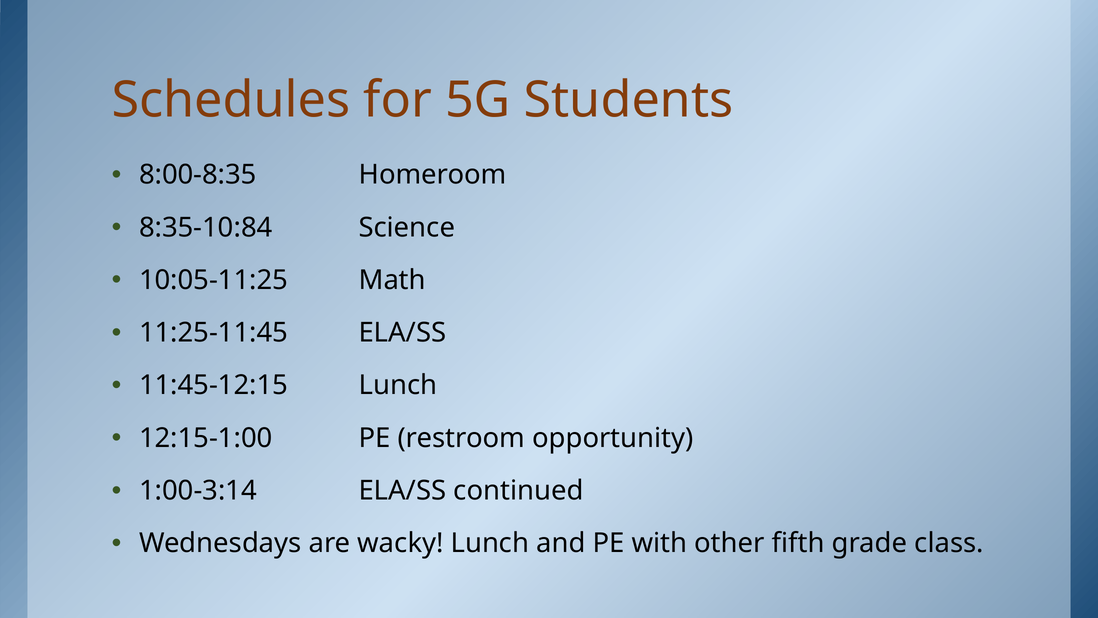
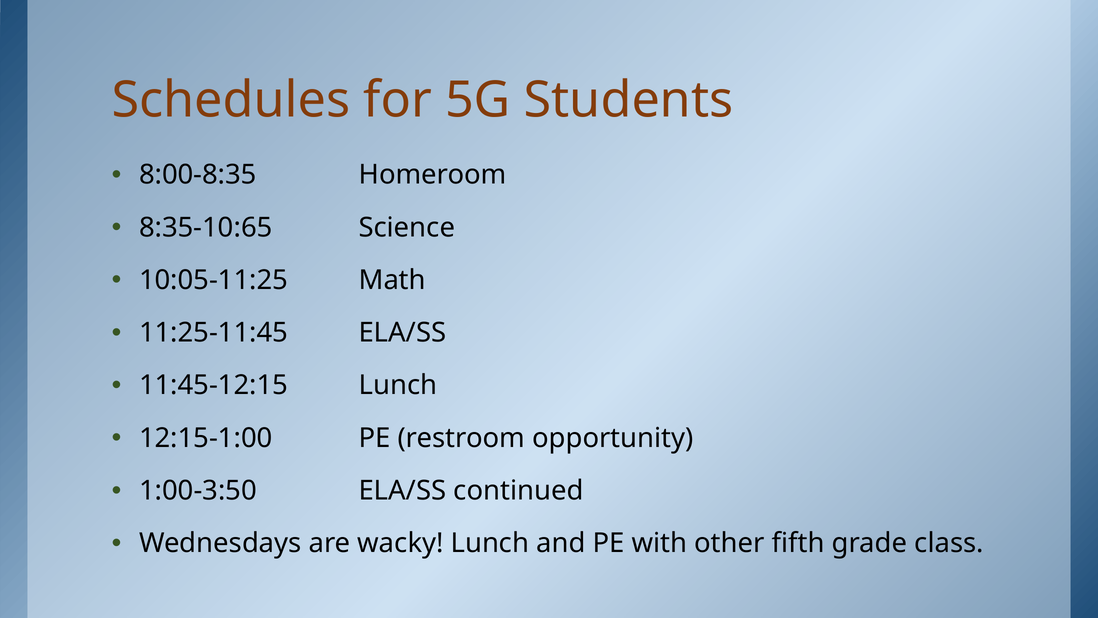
8:35-10:84: 8:35-10:84 -> 8:35-10:65
1:00-3:14: 1:00-3:14 -> 1:00-3:50
